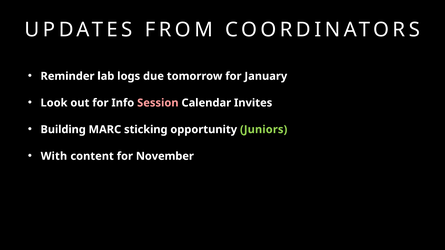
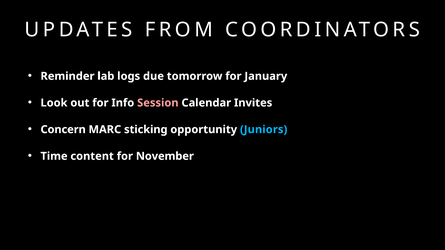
Building: Building -> Concern
Juniors colour: light green -> light blue
With: With -> Time
